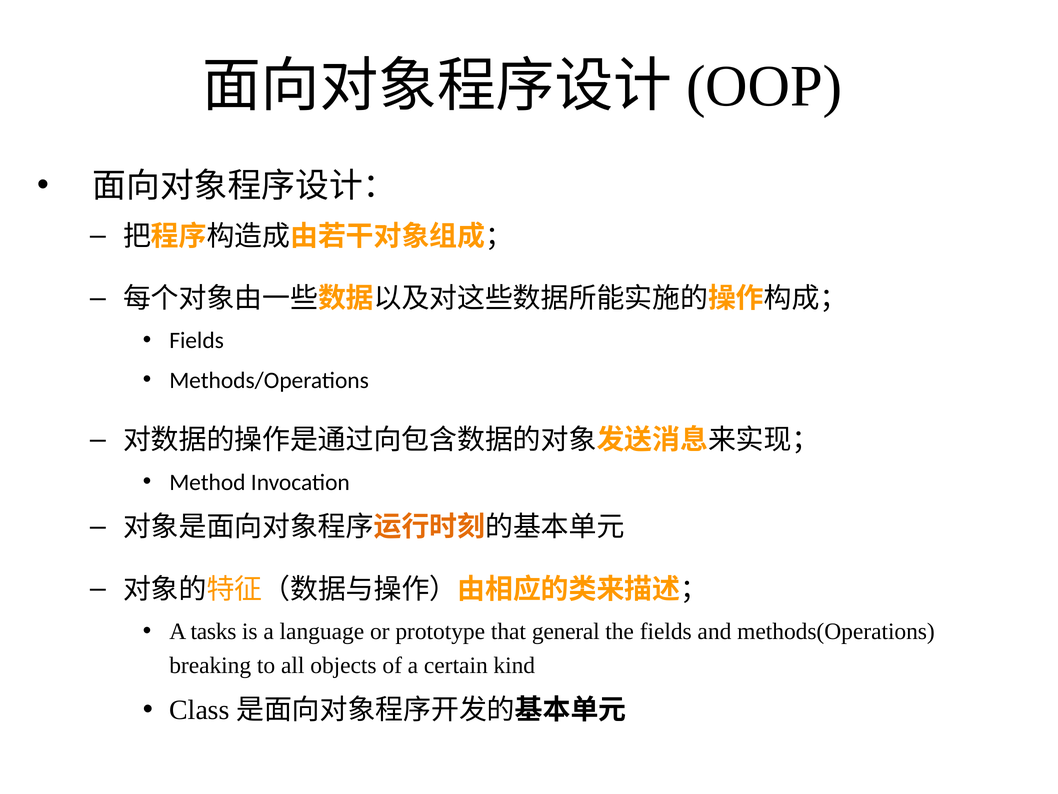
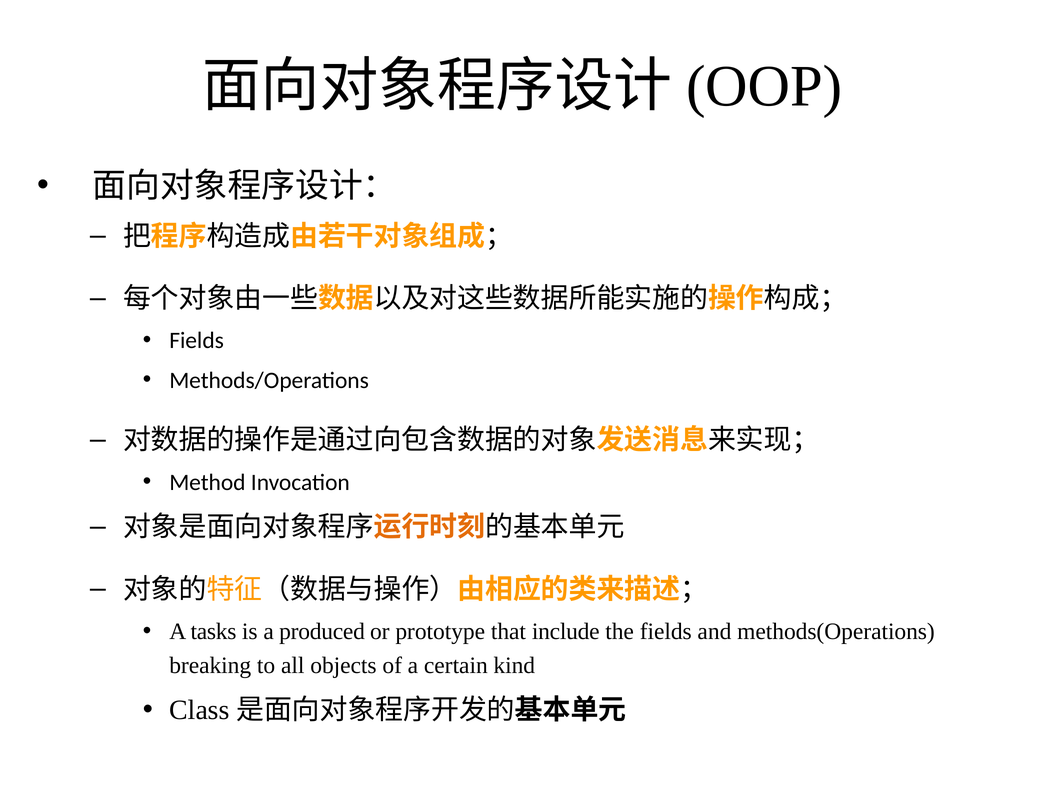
language: language -> produced
general: general -> include
